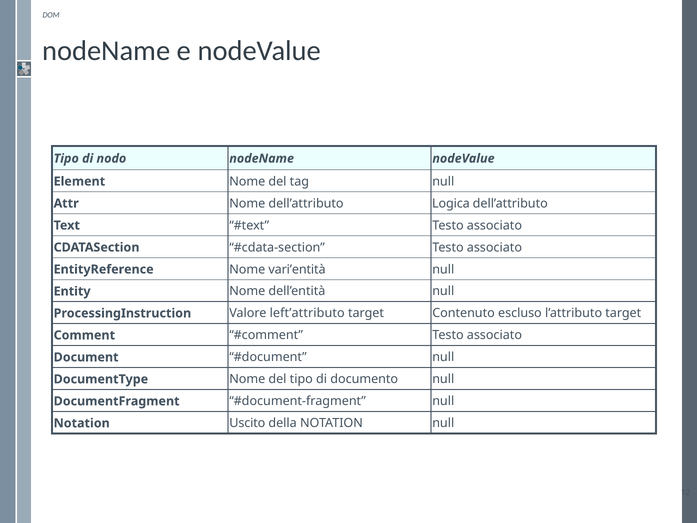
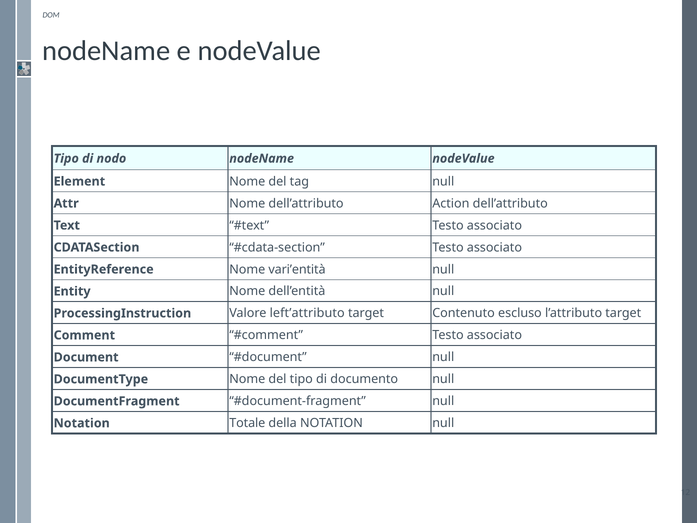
Logica: Logica -> Action
Uscito: Uscito -> Totale
